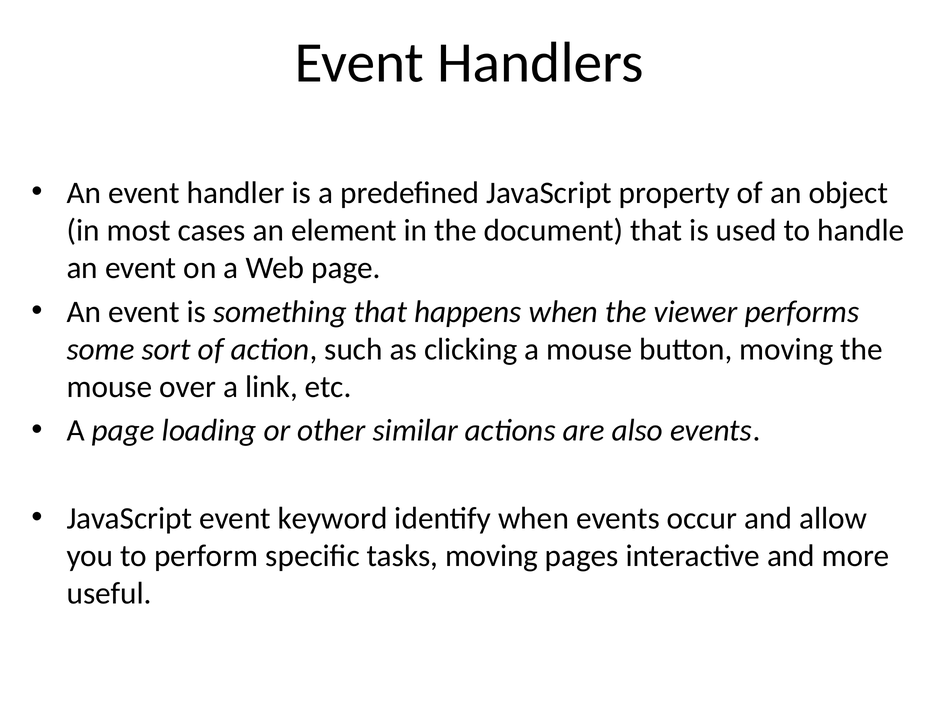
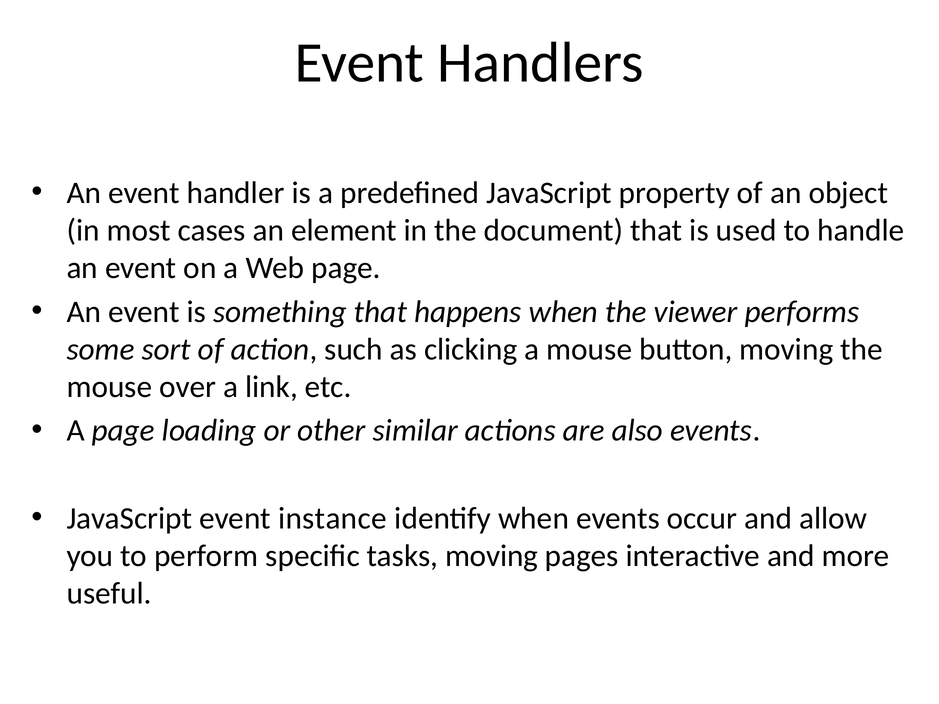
keyword: keyword -> instance
